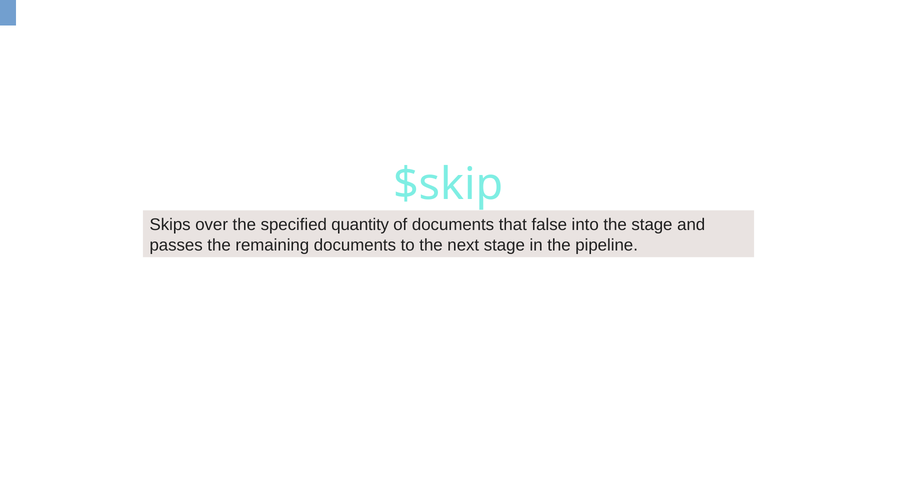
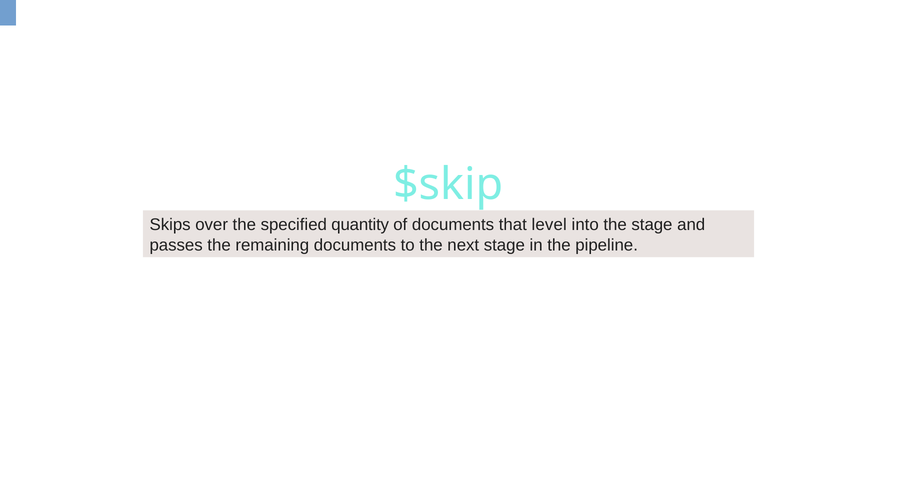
false: false -> level
